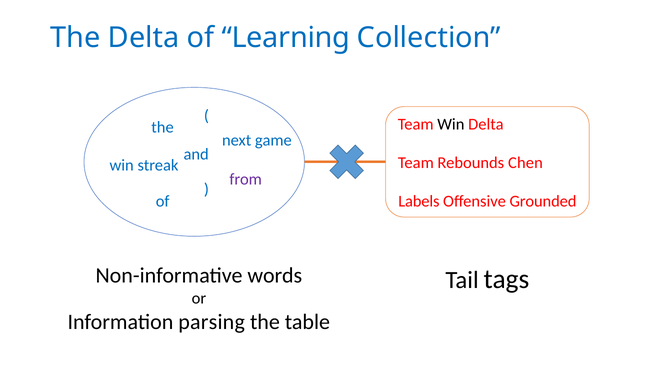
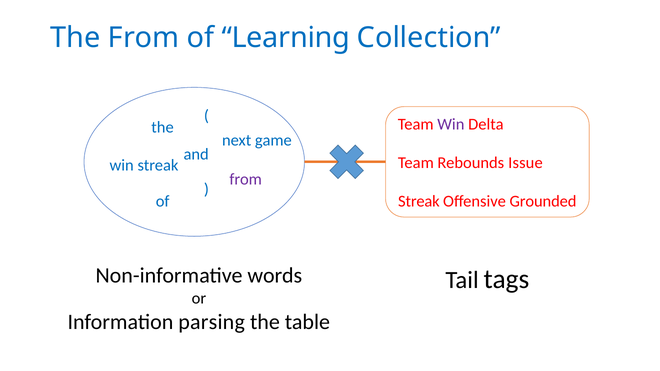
The Delta: Delta -> From
Win at (451, 124) colour: black -> purple
Chen: Chen -> Issue
Labels at (419, 201): Labels -> Streak
